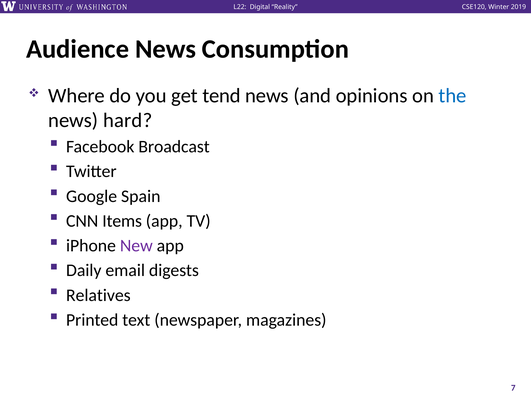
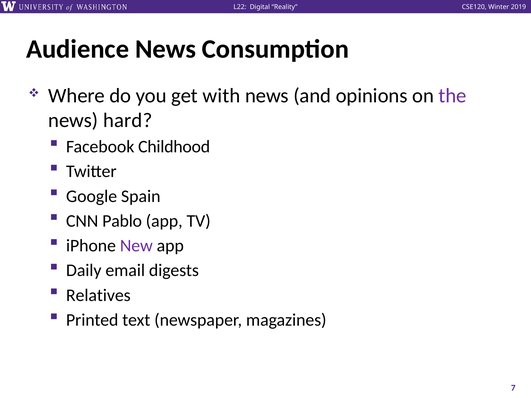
tend: tend -> with
the colour: blue -> purple
Broadcast: Broadcast -> Childhood
Items: Items -> Pablo
